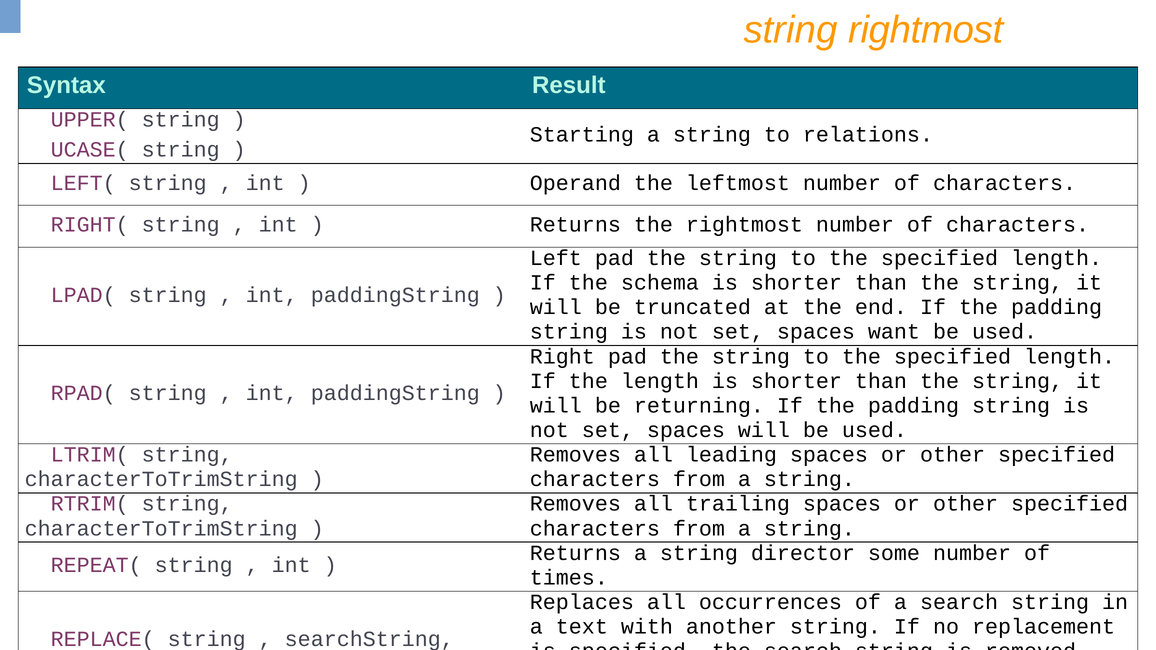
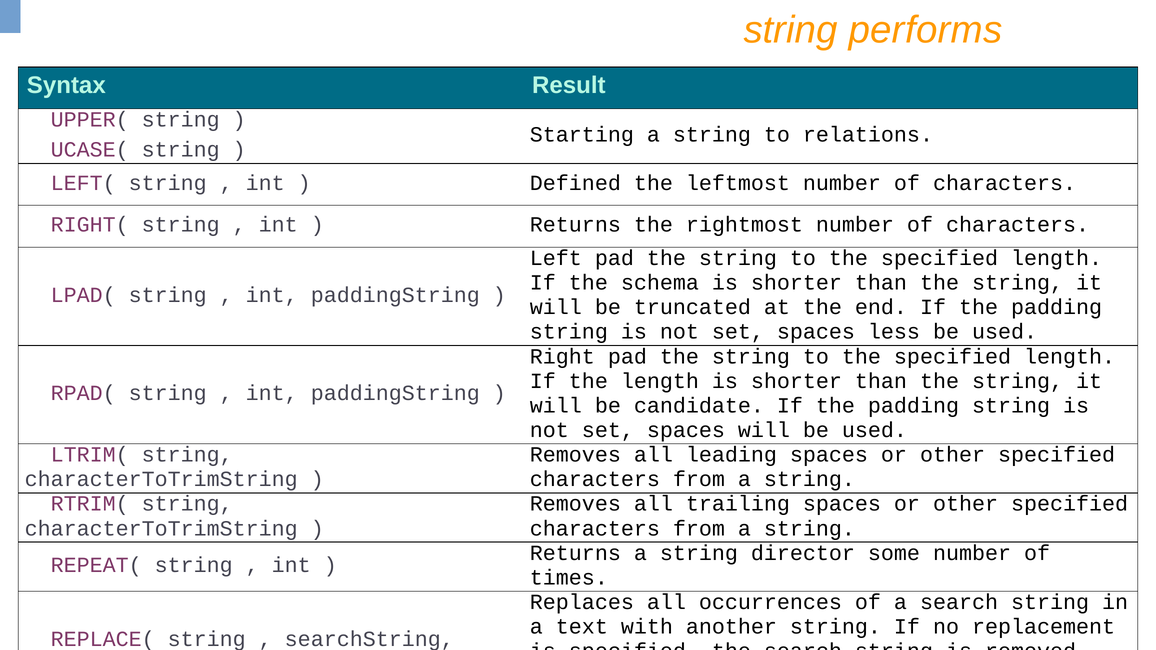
string rightmost: rightmost -> performs
Operand: Operand -> Defined
want: want -> less
returning: returning -> candidate
